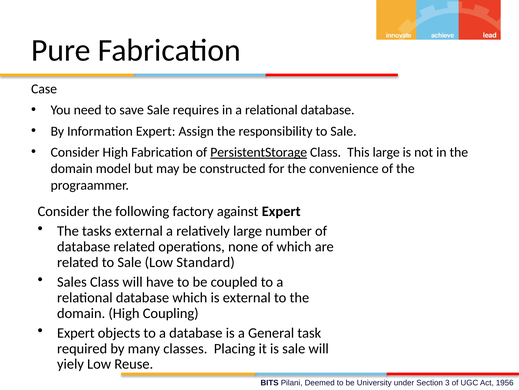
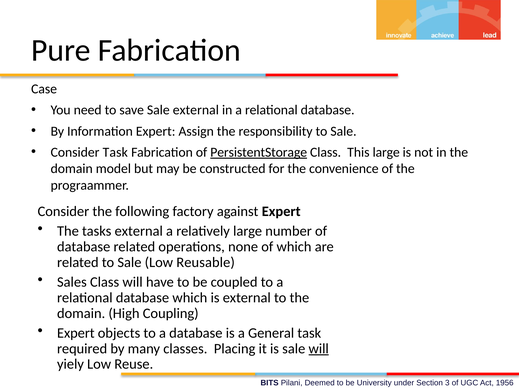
Sale requires: requires -> external
Consider High: High -> Task
Standard: Standard -> Reusable
will at (319, 348) underline: none -> present
